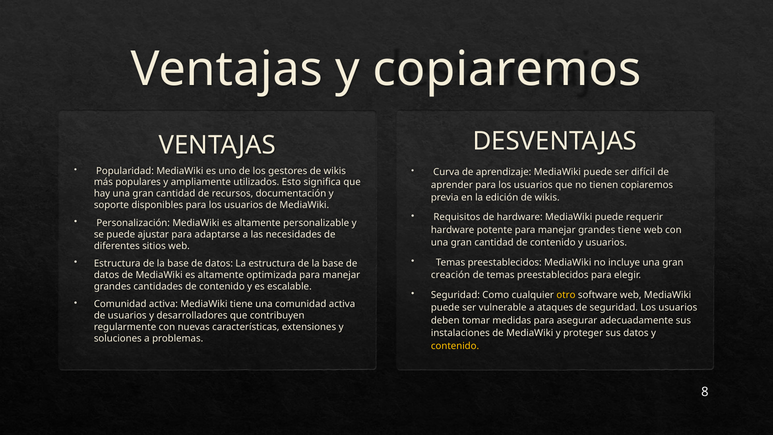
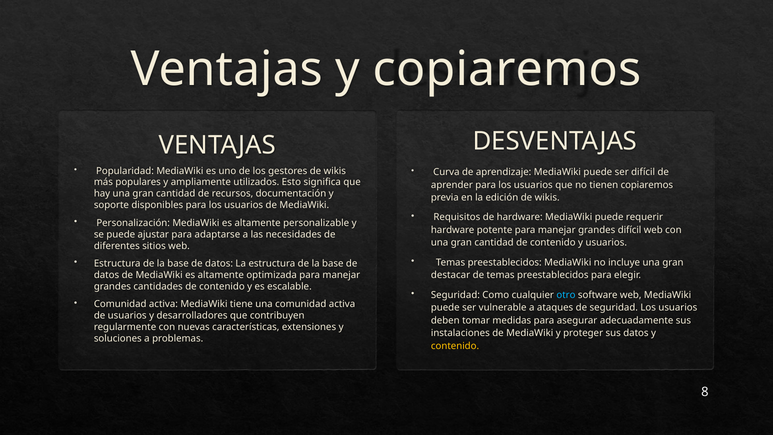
grandes tiene: tiene -> difícil
creación: creación -> destacar
otro colour: yellow -> light blue
